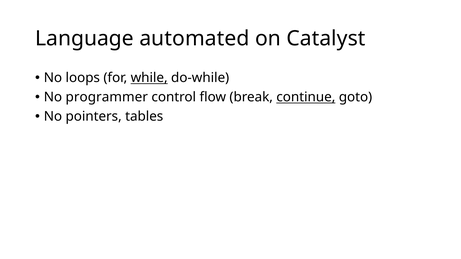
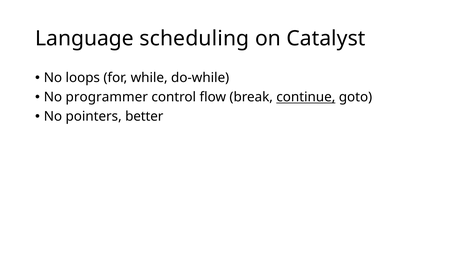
automated: automated -> scheduling
while underline: present -> none
tables: tables -> better
